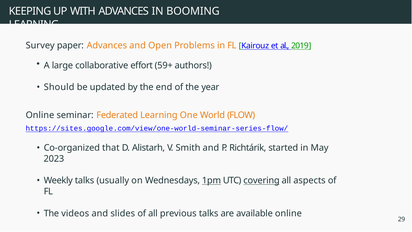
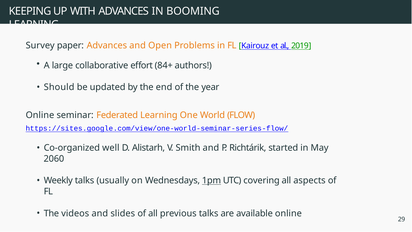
59+: 59+ -> 84+
that: that -> well
2023: 2023 -> 2060
covering underline: present -> none
